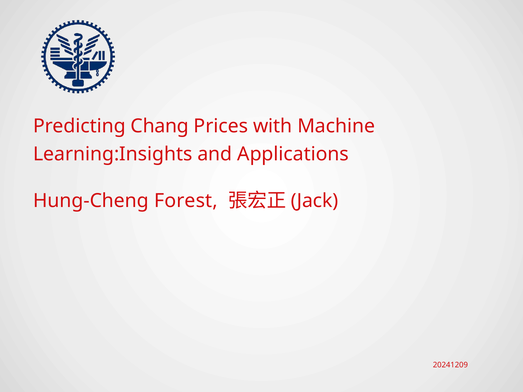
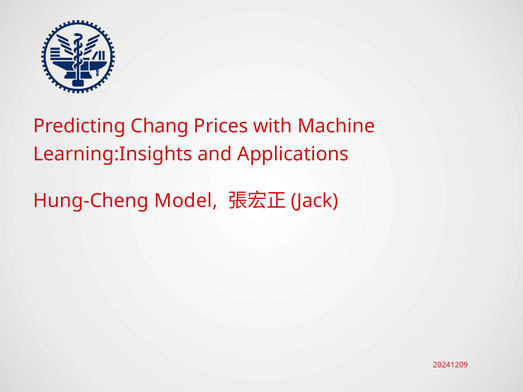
Forest: Forest -> Model
